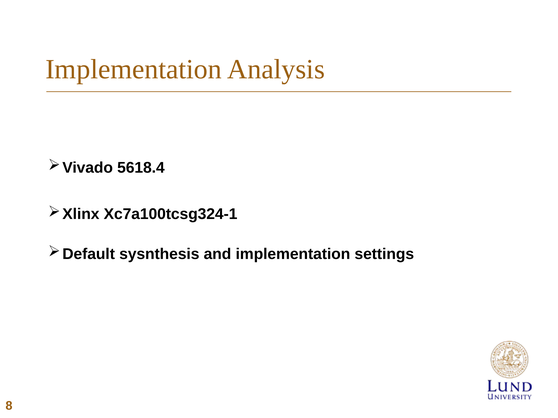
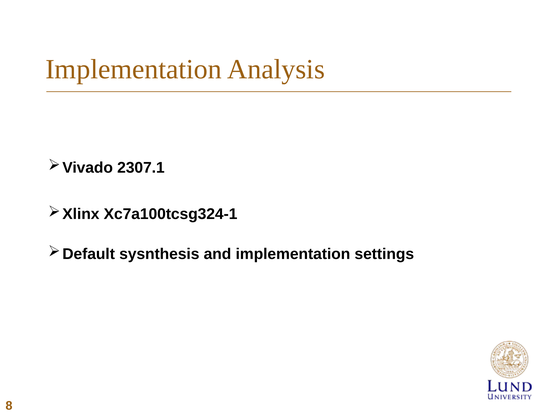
5618.4: 5618.4 -> 2307.1
